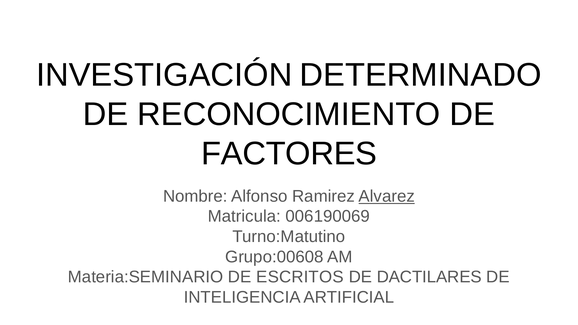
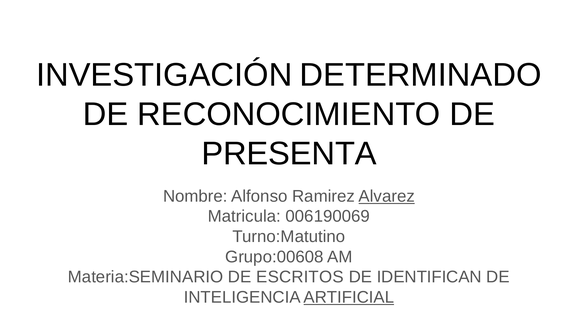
FACTORES: FACTORES -> PRESENTA
DACTILARES: DACTILARES -> IDENTIFICAN
ARTIFICIAL underline: none -> present
